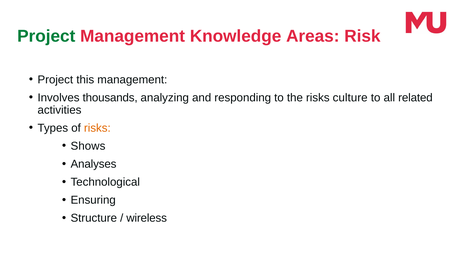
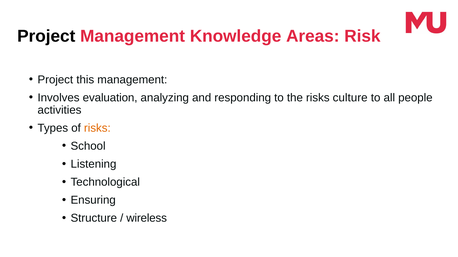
Project at (46, 36) colour: green -> black
thousands: thousands -> evaluation
related: related -> people
Shows: Shows -> School
Analyses: Analyses -> Listening
